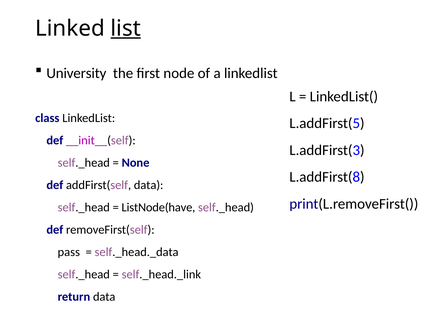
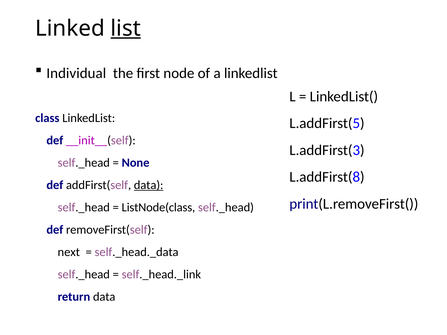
University: University -> Individual
data at (149, 185) underline: none -> present
ListNode(have: ListNode(have -> ListNode(class
pass: pass -> next
